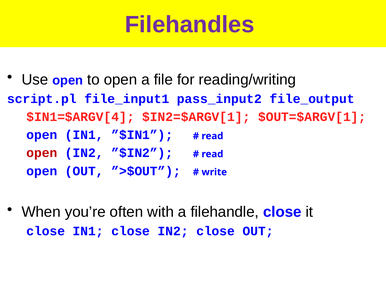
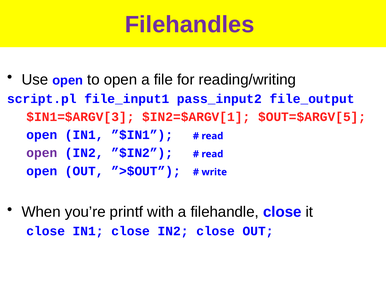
$IN1=$ARGV[4: $IN1=$ARGV[4 -> $IN1=$ARGV[3
$OUT=$ARGV[1: $OUT=$ARGV[1 -> $OUT=$ARGV[5
open at (42, 153) colour: red -> purple
often: often -> printf
